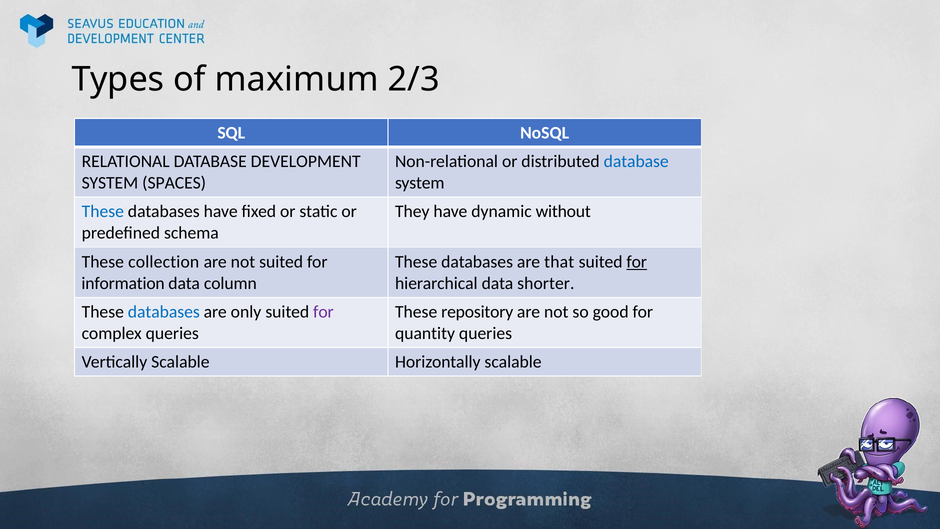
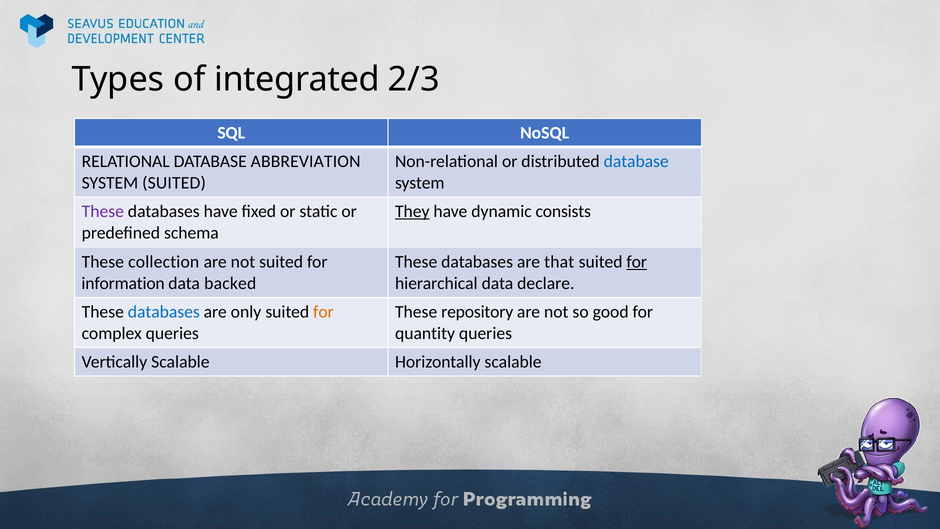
maximum: maximum -> integrated
DEVELOPMENT: DEVELOPMENT -> ABBREVIATION
SYSTEM SPACES: SPACES -> SUITED
These at (103, 212) colour: blue -> purple
They underline: none -> present
without: without -> consists
column: column -> backed
shorter: shorter -> declare
for at (323, 312) colour: purple -> orange
